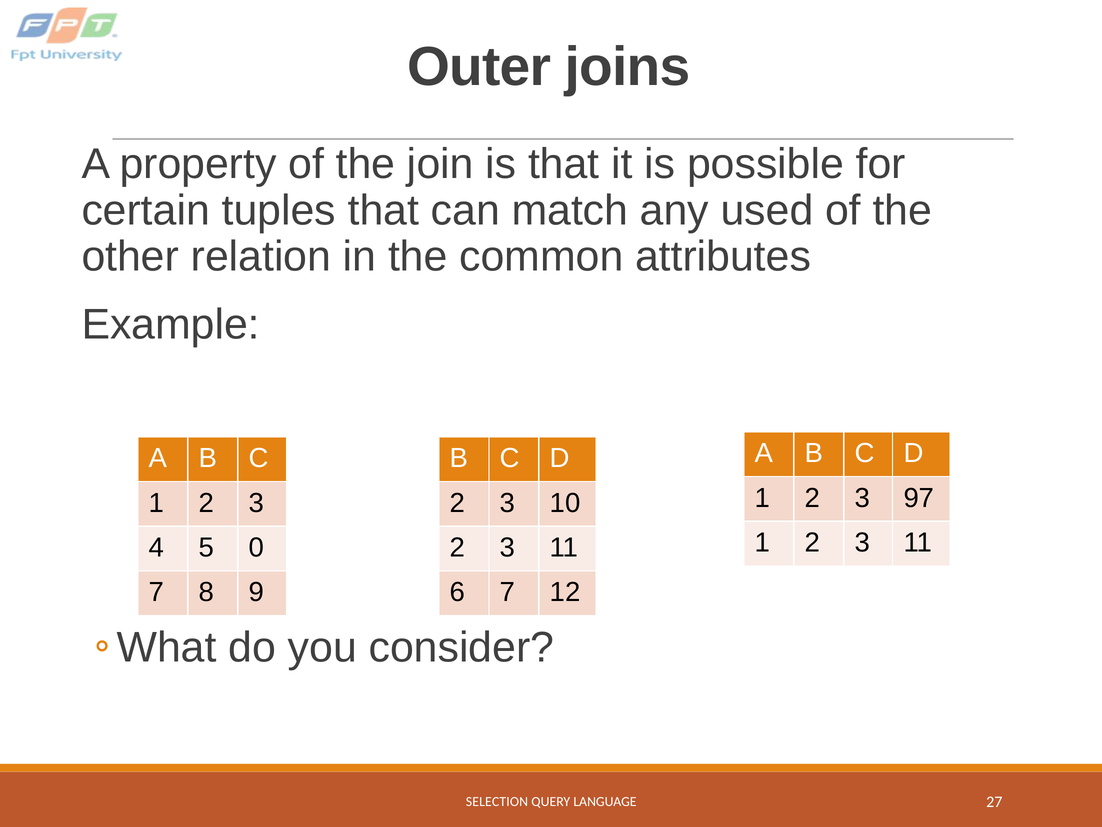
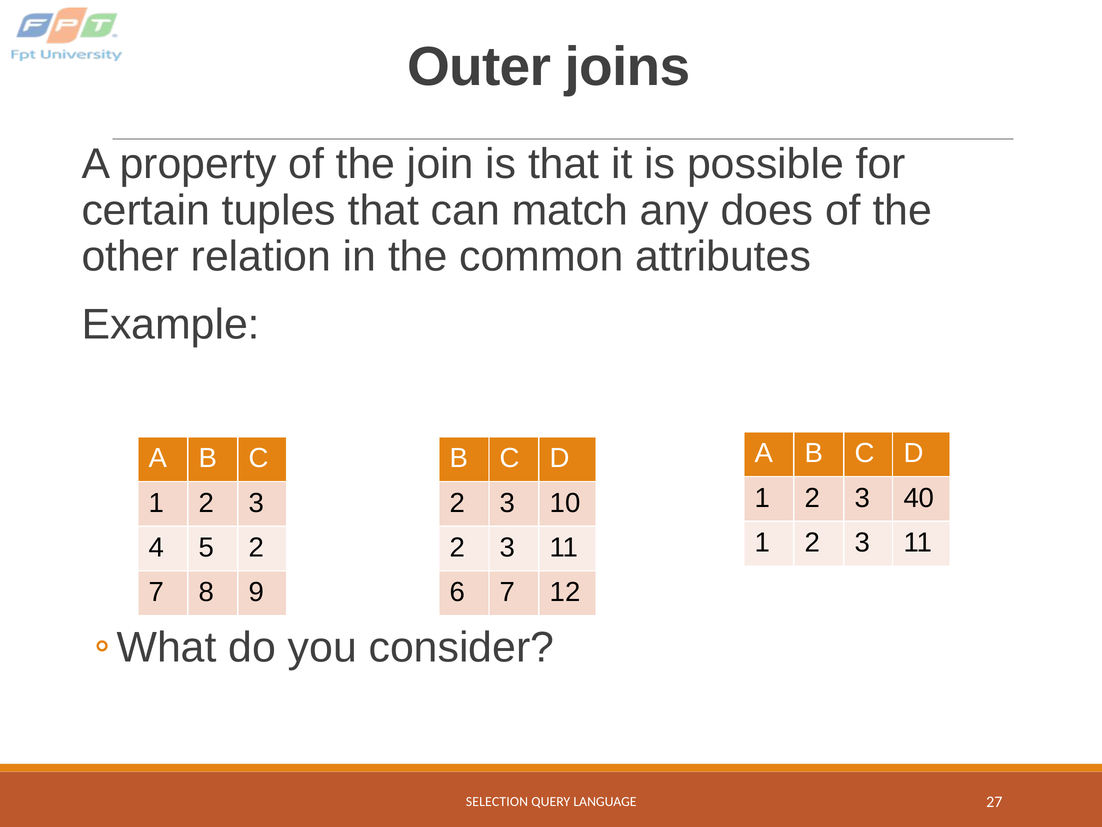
used: used -> does
97: 97 -> 40
5 0: 0 -> 2
